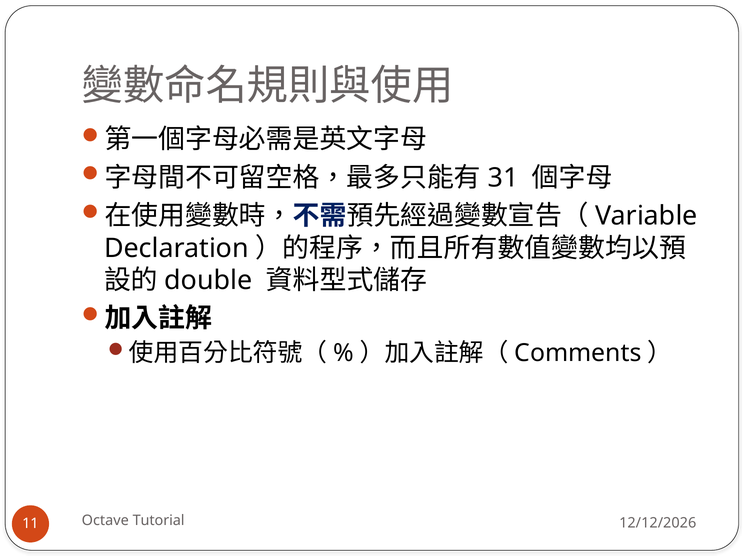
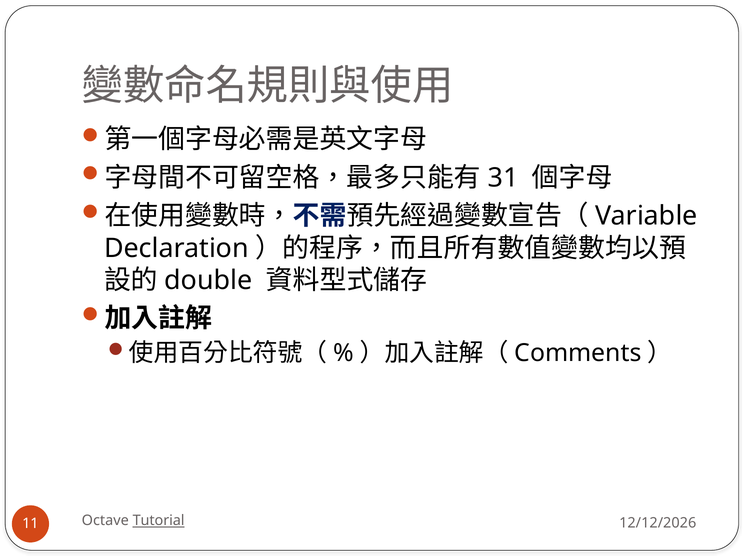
Tutorial underline: none -> present
